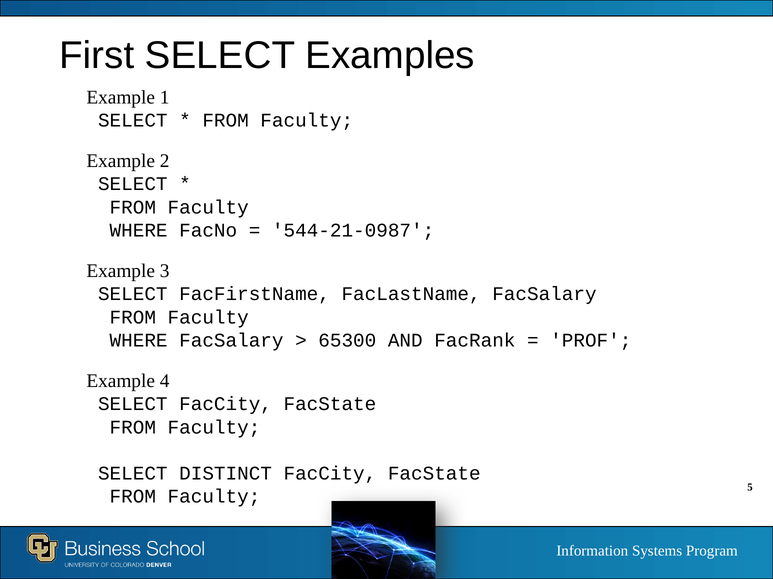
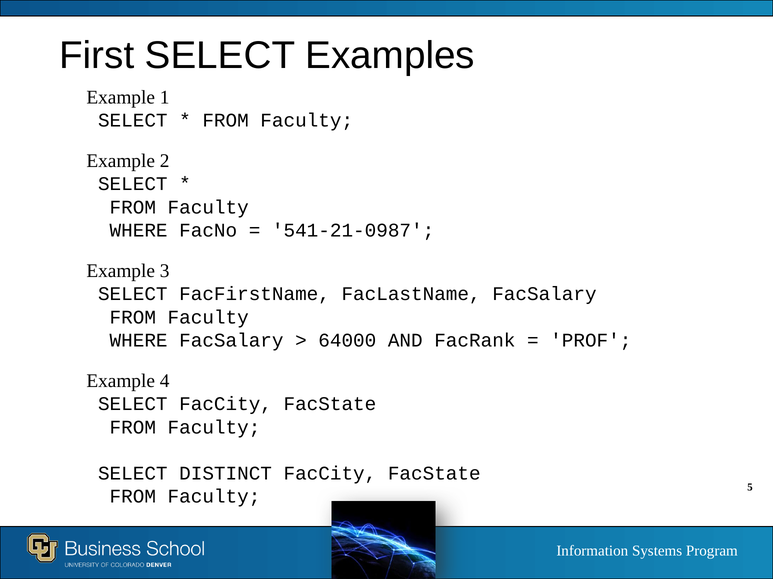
544-21-0987: 544-21-0987 -> 541-21-0987
65300: 65300 -> 64000
